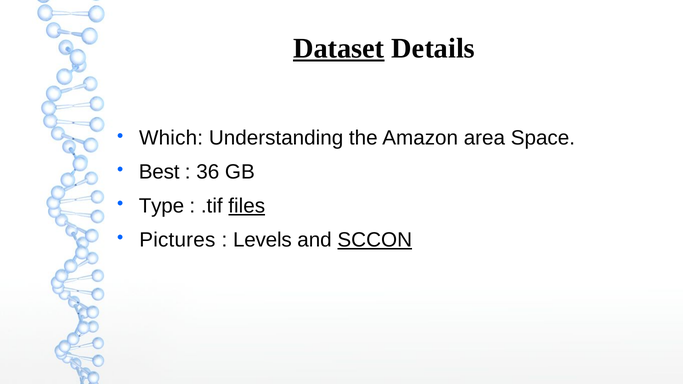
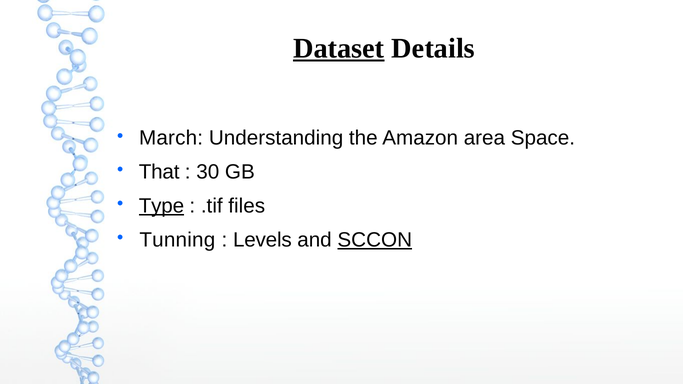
Which: Which -> March
Best: Best -> That
36: 36 -> 30
Type underline: none -> present
files underline: present -> none
Pictures: Pictures -> Tunning
